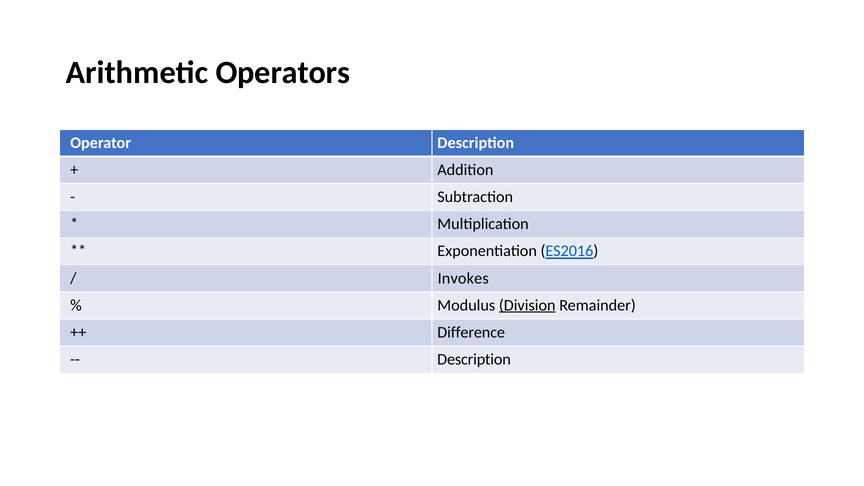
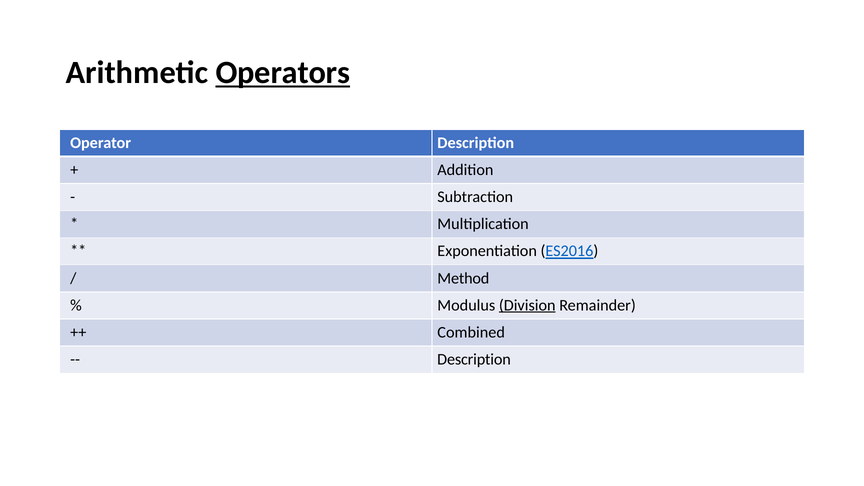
Operators underline: none -> present
Invokes: Invokes -> Method
Difference: Difference -> Combined
